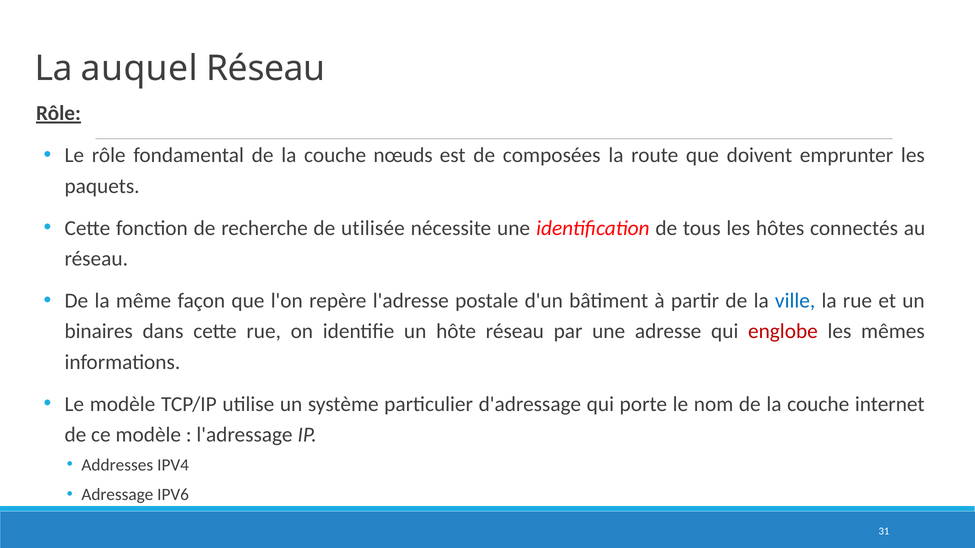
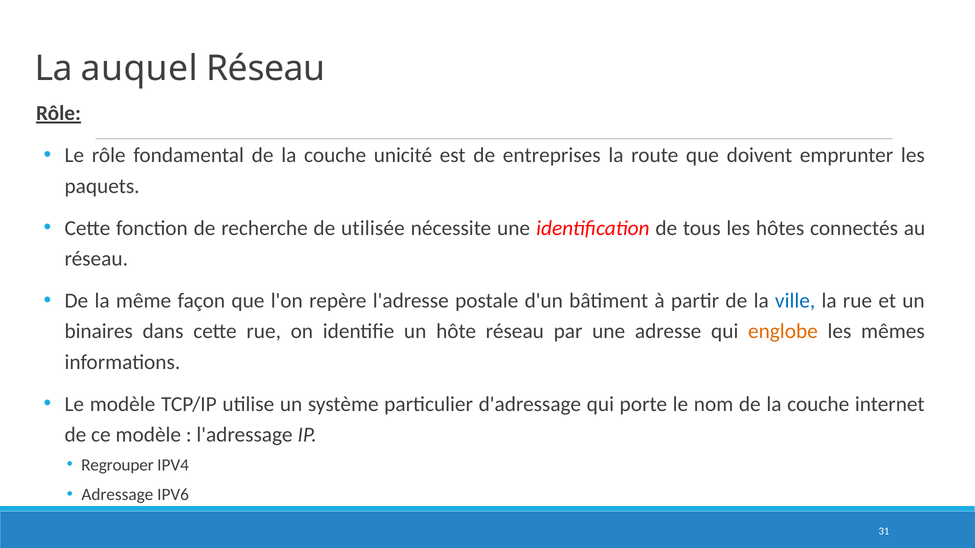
nœuds: nœuds -> unicité
composées: composées -> entreprises
englobe colour: red -> orange
Addresses: Addresses -> Regrouper
